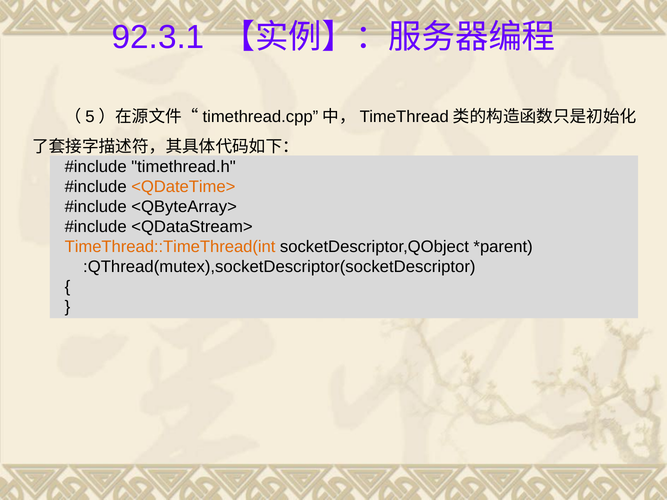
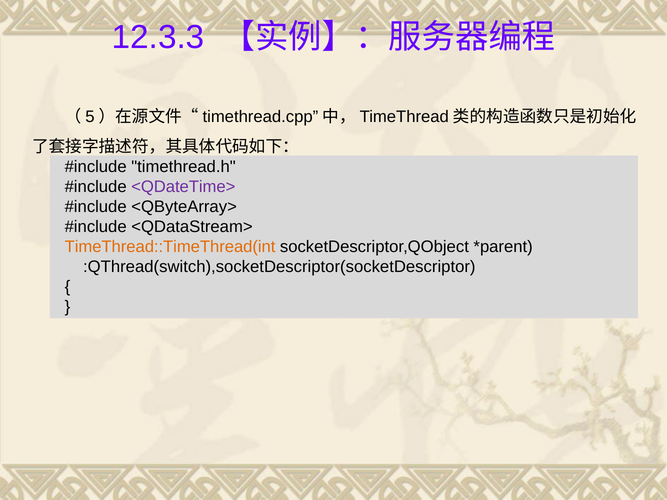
92.3.1: 92.3.1 -> 12.3.3
<QDateTime> colour: orange -> purple
:QThread(mutex),socketDescriptor(socketDescriptor: :QThread(mutex),socketDescriptor(socketDescriptor -> :QThread(switch),socketDescriptor(socketDescriptor
